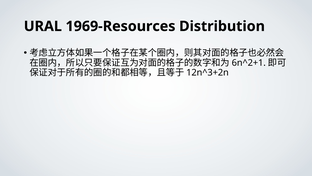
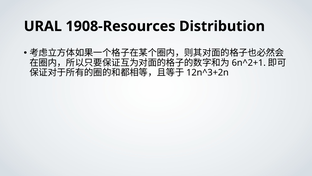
1969-Resources: 1969-Resources -> 1908-Resources
